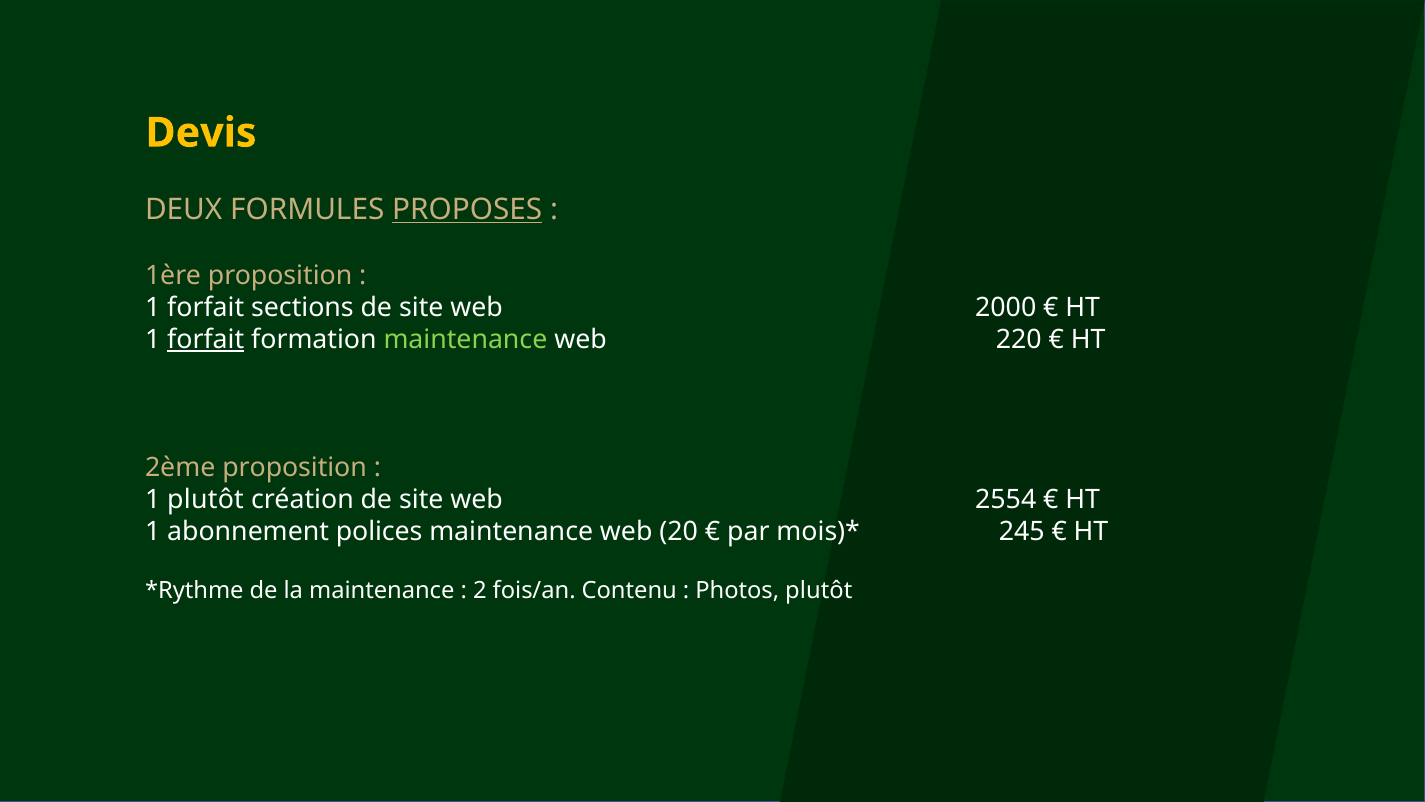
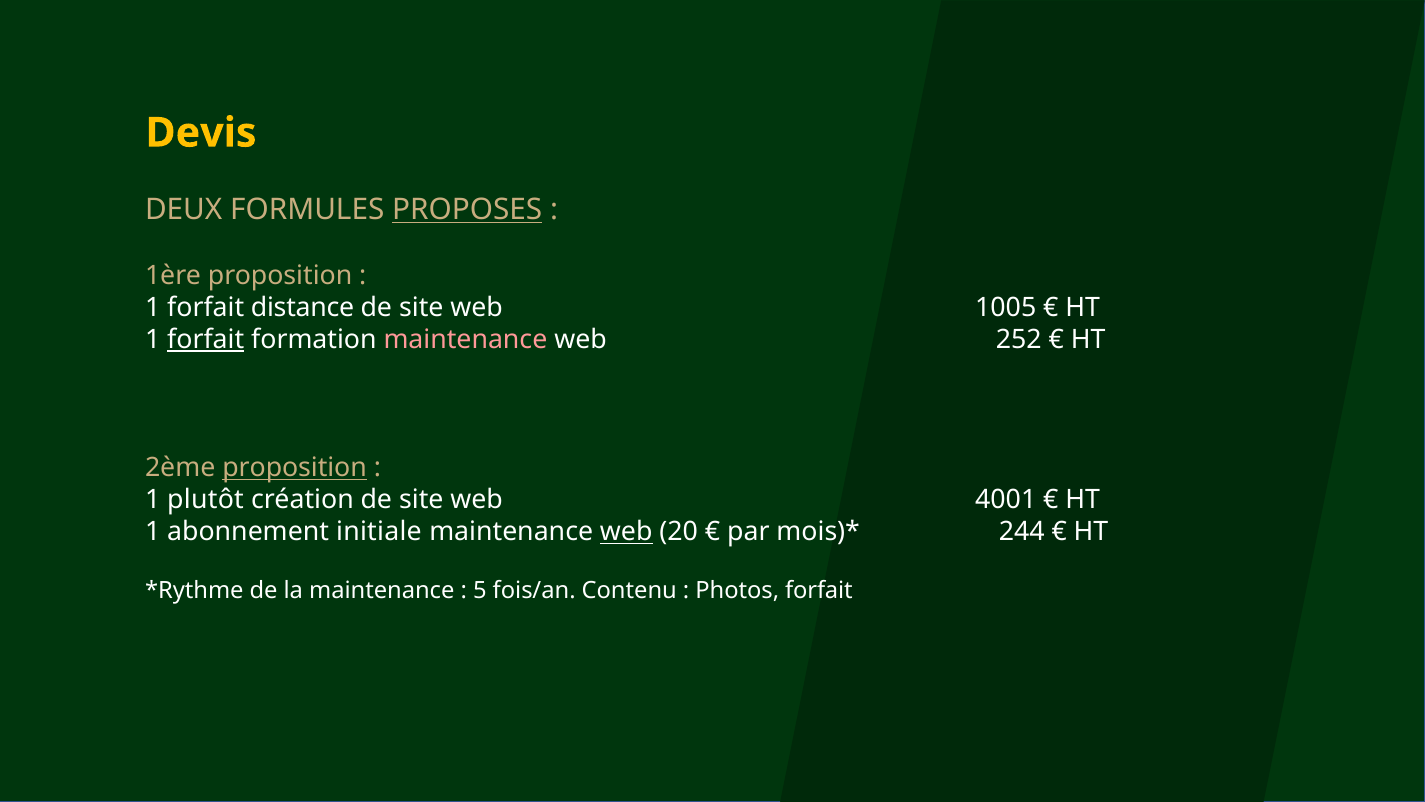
sections: sections -> distance
2000: 2000 -> 1005
maintenance at (465, 339) colour: light green -> pink
220: 220 -> 252
proposition at (295, 468) underline: none -> present
2554: 2554 -> 4001
polices: polices -> initiale
web at (626, 532) underline: none -> present
245: 245 -> 244
2: 2 -> 5
Photos plutôt: plutôt -> forfait
